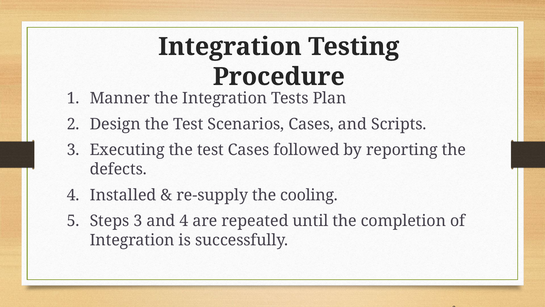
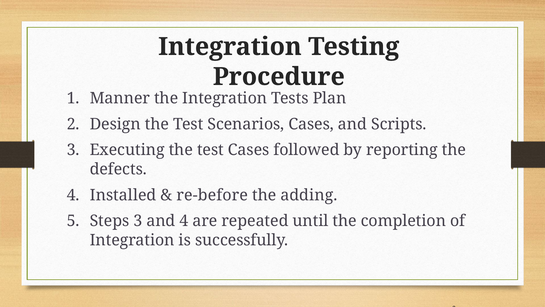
re-supply: re-supply -> re-before
cooling: cooling -> adding
